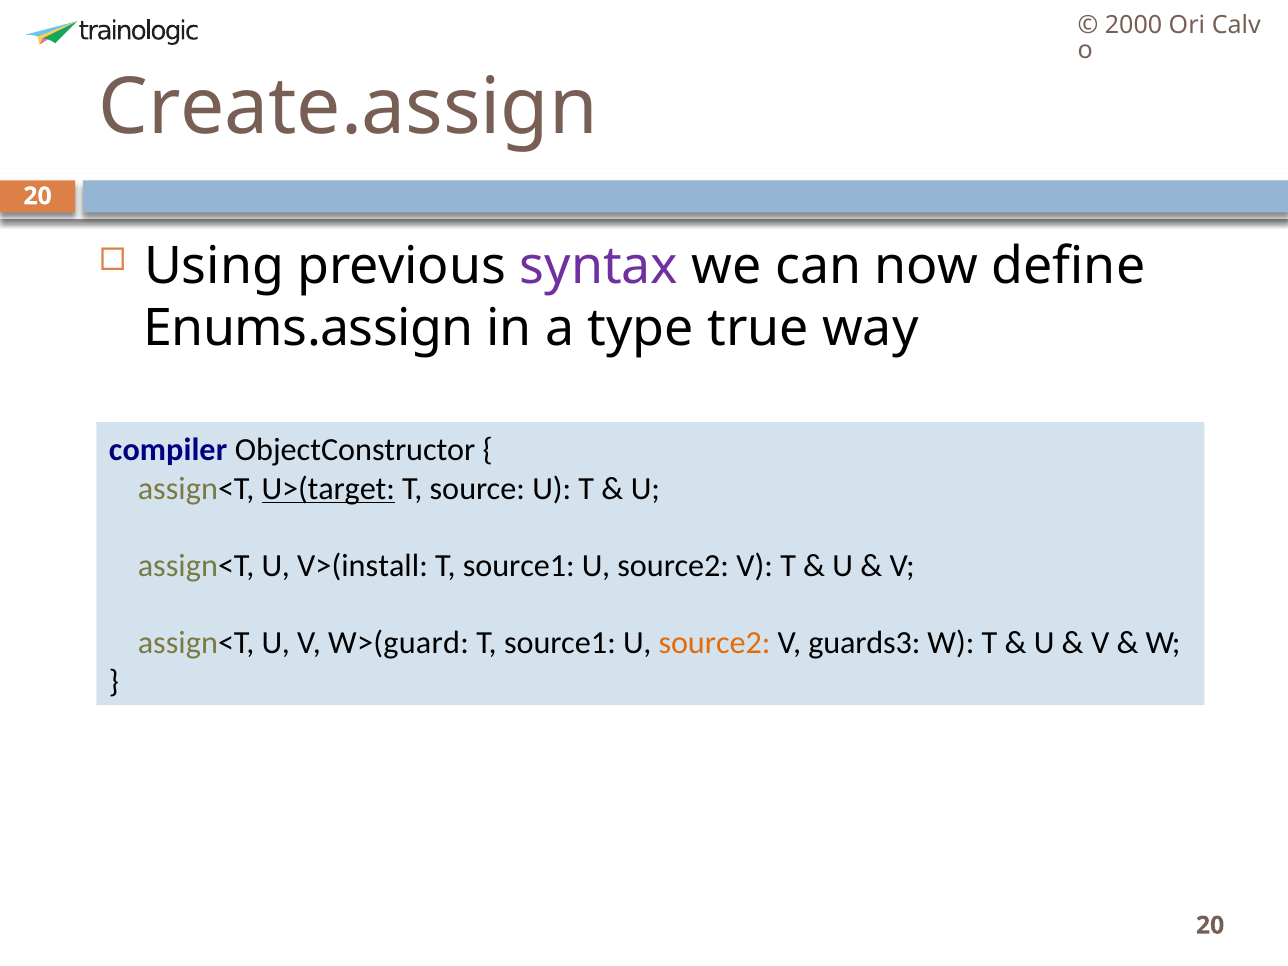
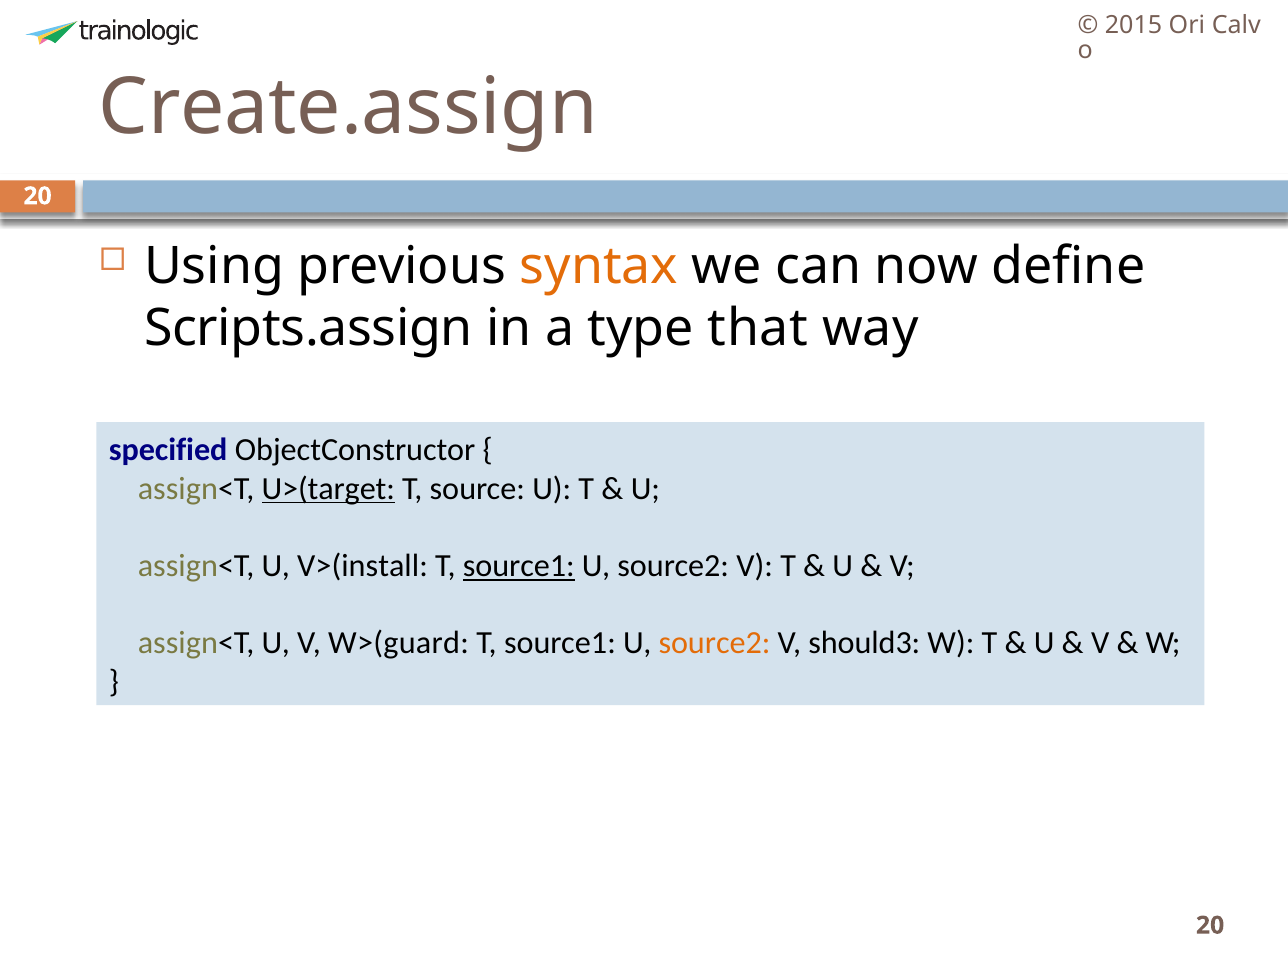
2000: 2000 -> 2015
syntax colour: purple -> orange
Enums.assign: Enums.assign -> Scripts.assign
true: true -> that
compiler: compiler -> specified
source1 at (519, 566) underline: none -> present
guards3: guards3 -> should3
